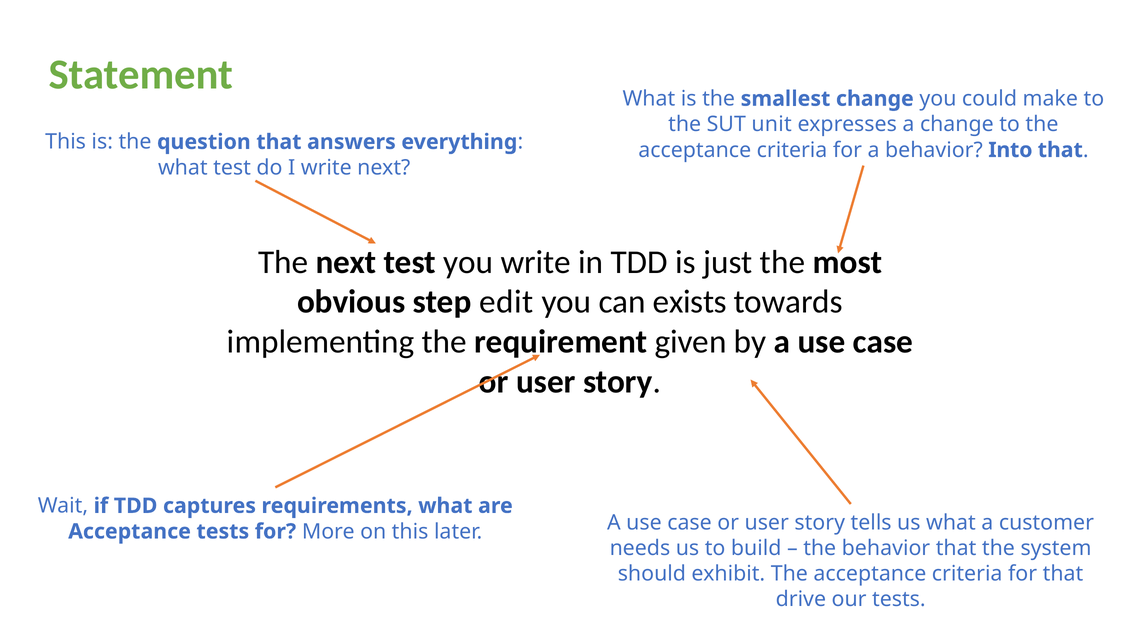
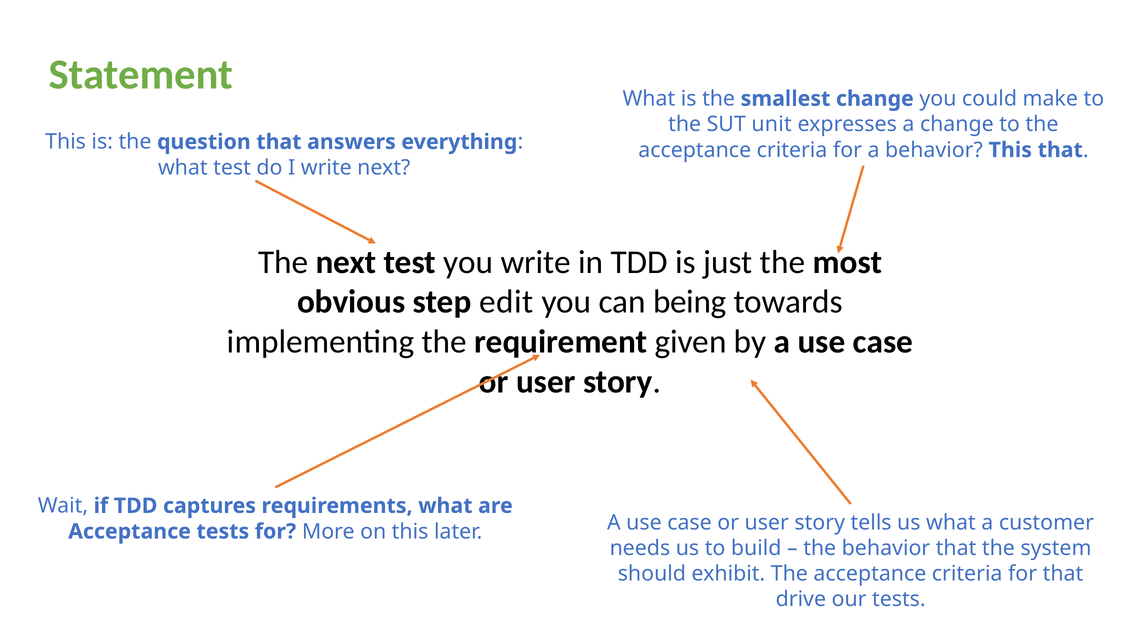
behavior Into: Into -> This
exists: exists -> being
